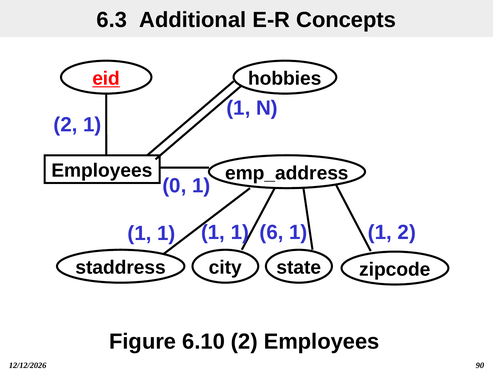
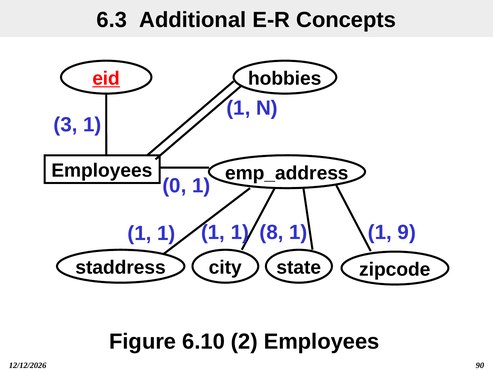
2 at (65, 125): 2 -> 3
6: 6 -> 8
1 2: 2 -> 9
